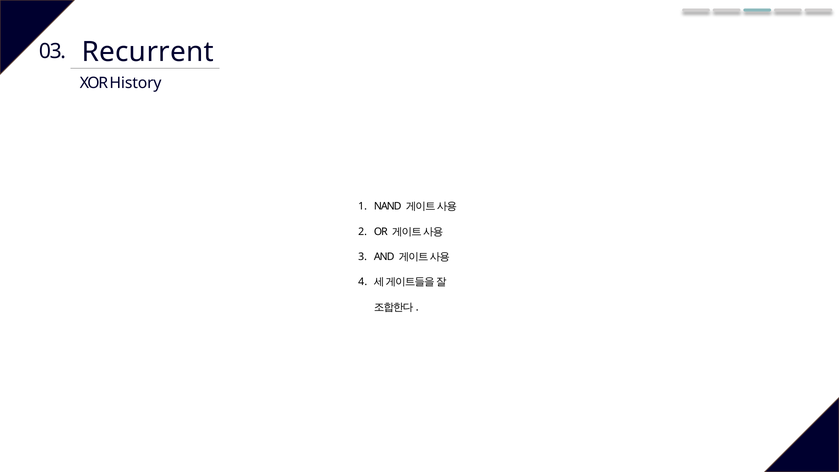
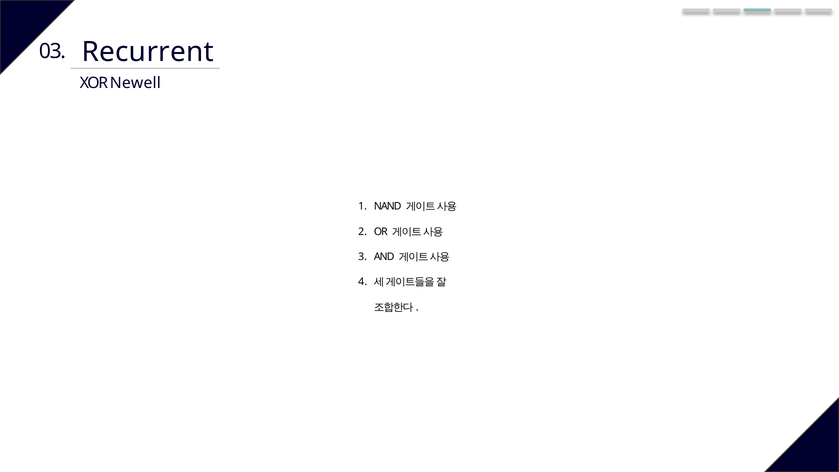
History: History -> Newell
